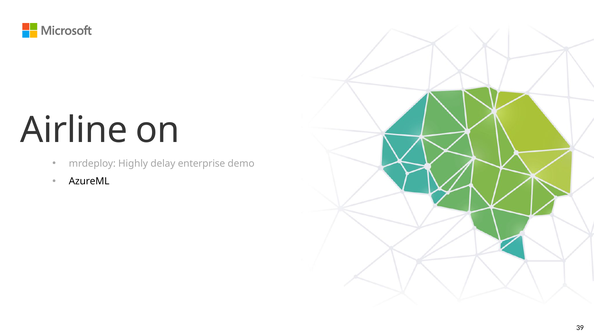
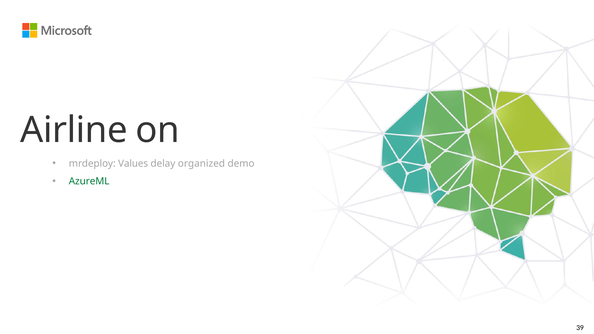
Highly: Highly -> Values
enterprise: enterprise -> organized
AzureML colour: black -> green
